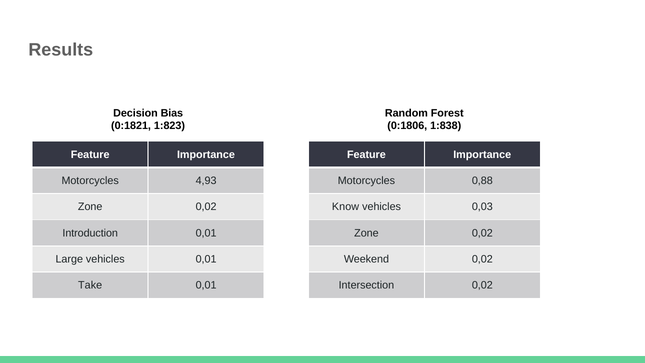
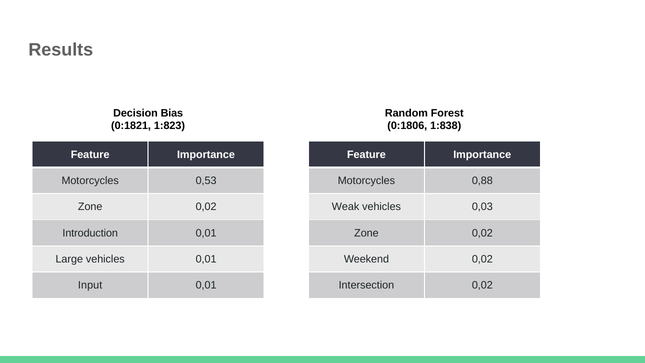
4,93: 4,93 -> 0,53
Know: Know -> Weak
Take: Take -> Input
